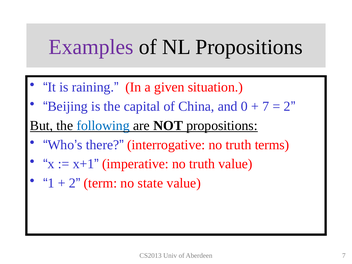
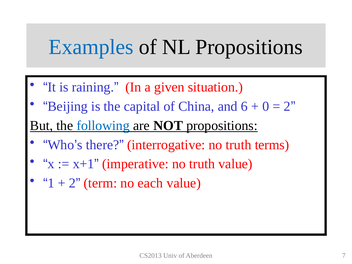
Examples colour: purple -> blue
0: 0 -> 6
7 at (266, 106): 7 -> 0
state: state -> each
